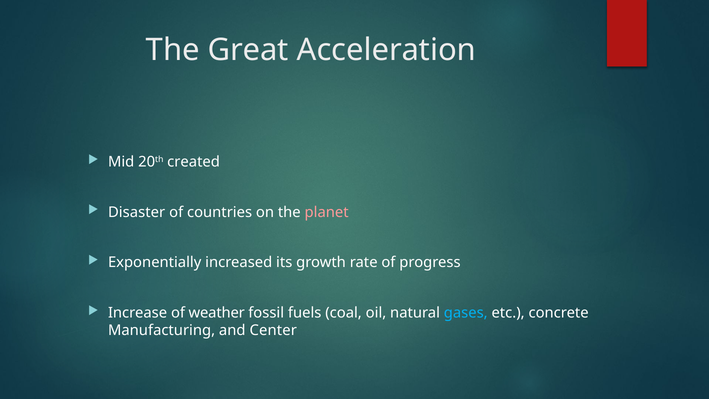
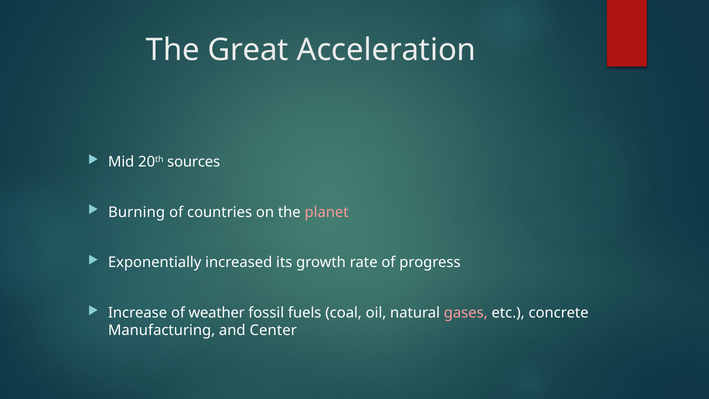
created: created -> sources
Disaster: Disaster -> Burning
gases colour: light blue -> pink
